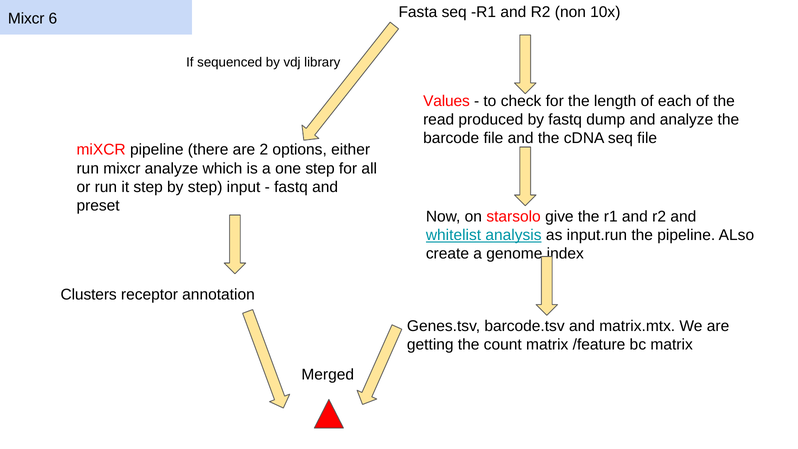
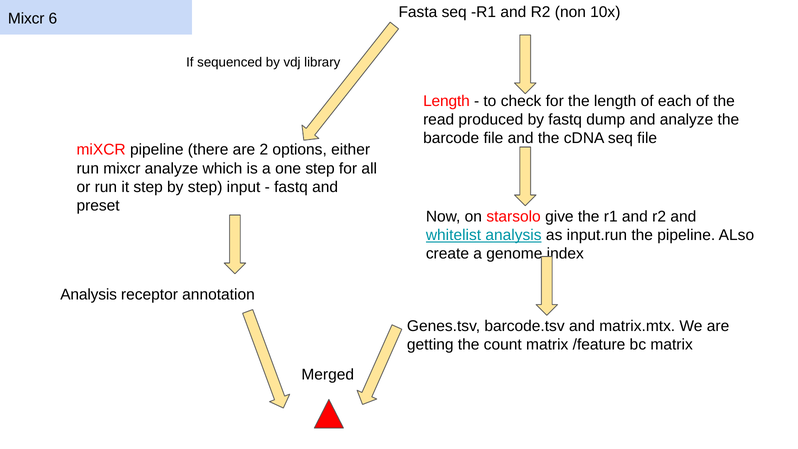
Values at (446, 101): Values -> Length
Clusters at (89, 295): Clusters -> Analysis
